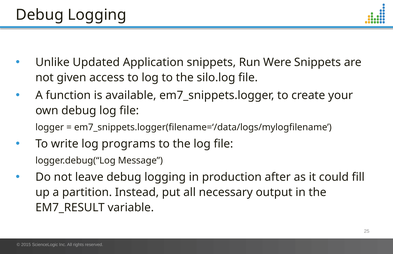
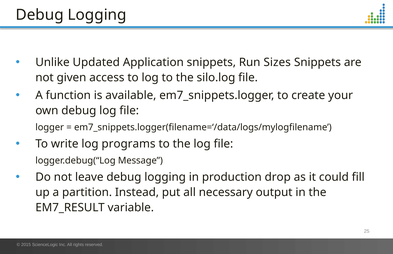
Were: Were -> Sizes
after: after -> drop
